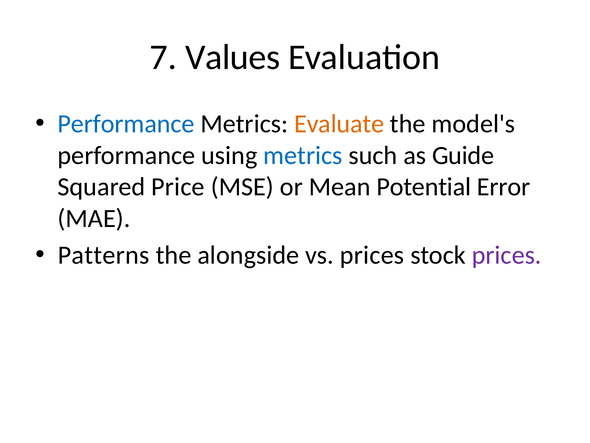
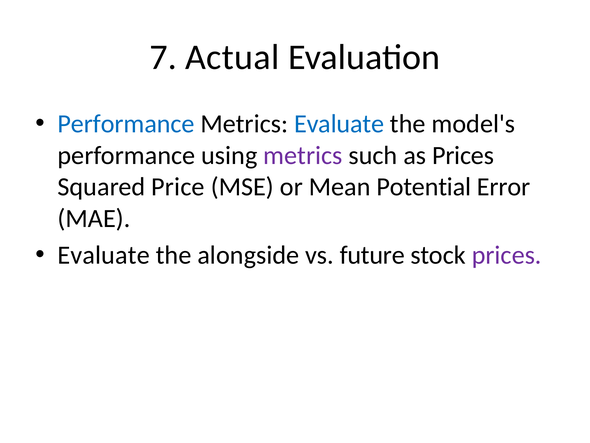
Values: Values -> Actual
Evaluate at (339, 124) colour: orange -> blue
metrics at (303, 155) colour: blue -> purple
as Guide: Guide -> Prices
Patterns at (104, 255): Patterns -> Evaluate
vs prices: prices -> future
